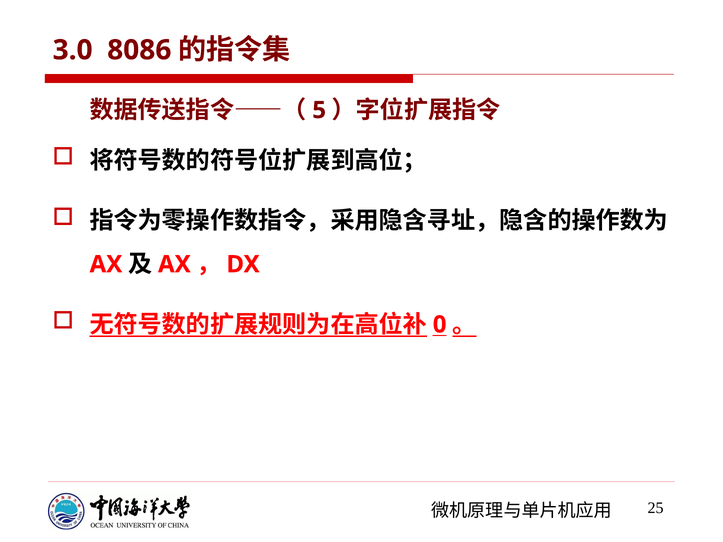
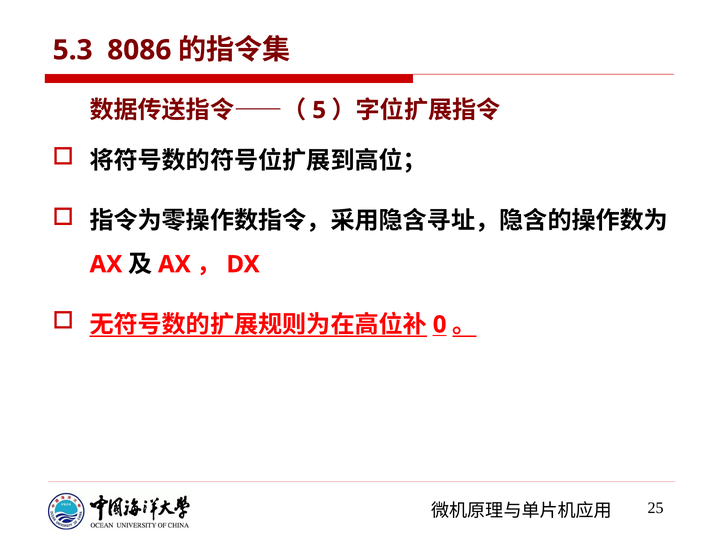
3.0: 3.0 -> 5.3
